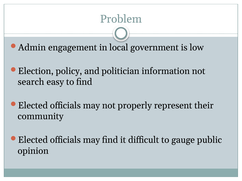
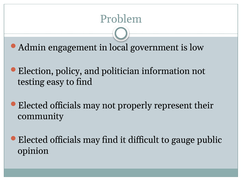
search: search -> testing
